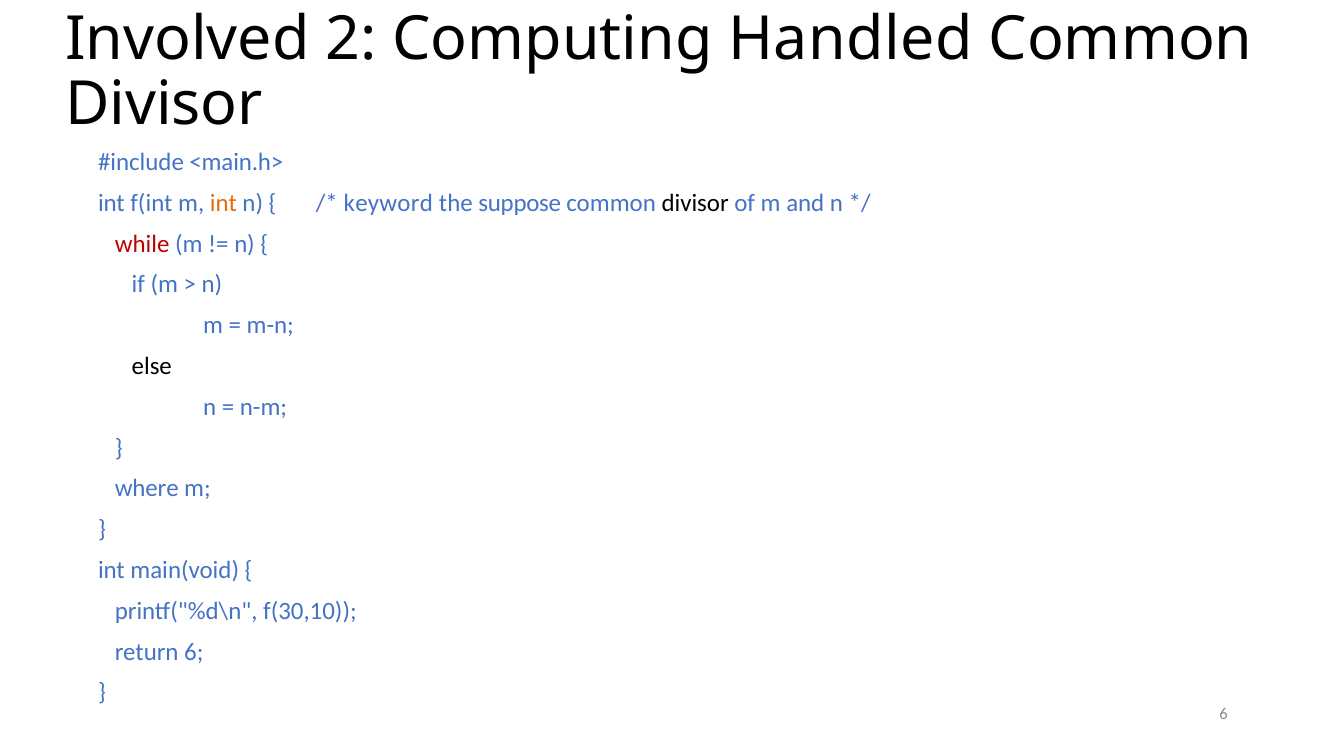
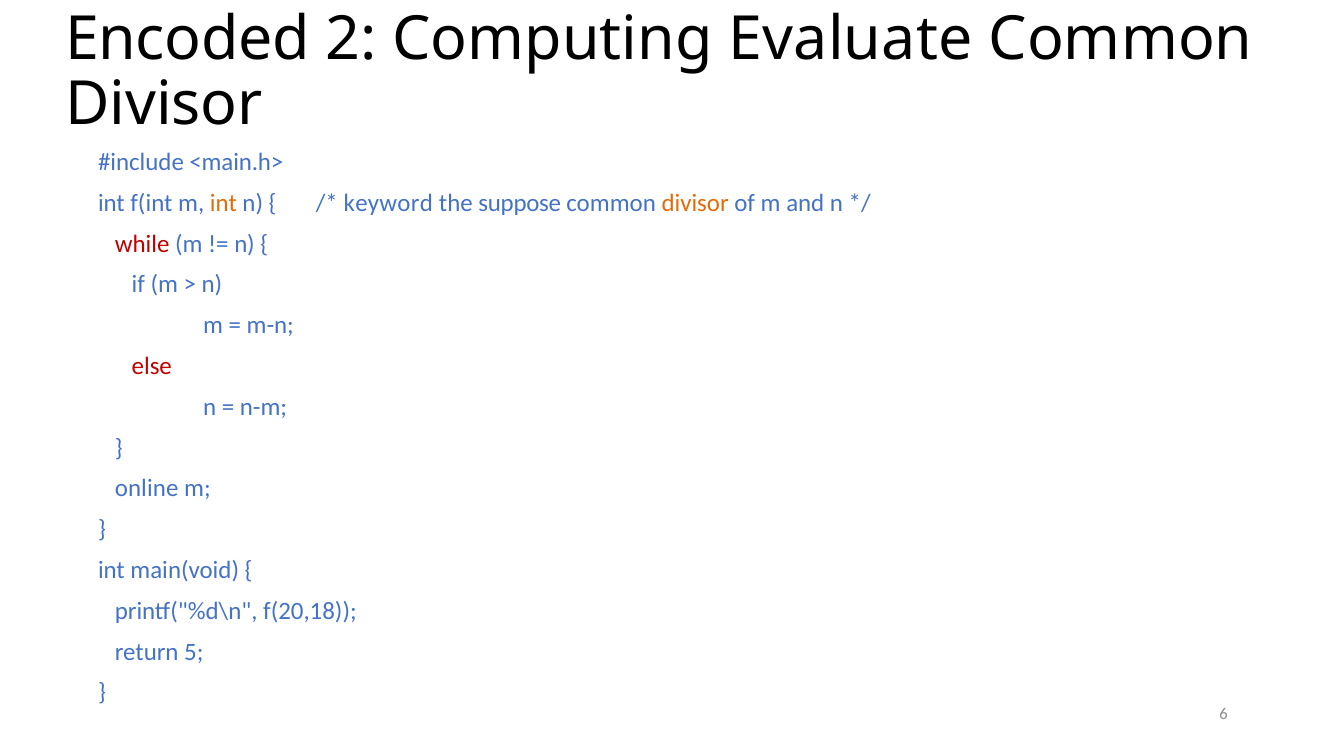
Involved: Involved -> Encoded
Handled: Handled -> Evaluate
divisor at (695, 203) colour: black -> orange
else colour: black -> red
where: where -> online
f(30,10: f(30,10 -> f(20,18
return 6: 6 -> 5
